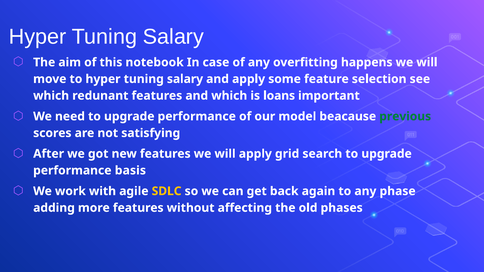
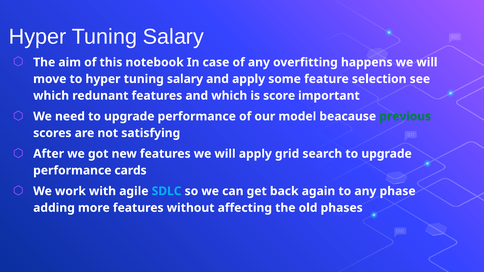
loans: loans -> score
basis: basis -> cards
SDLC colour: yellow -> light blue
